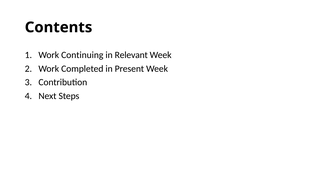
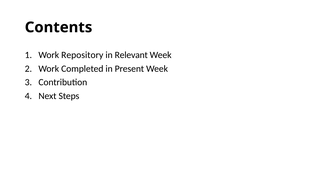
Continuing: Continuing -> Repository
